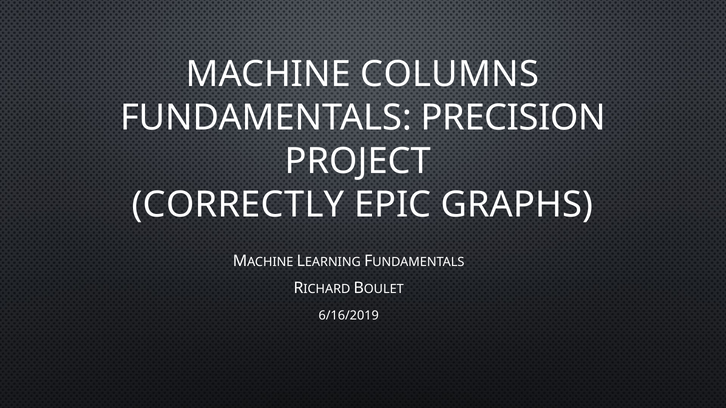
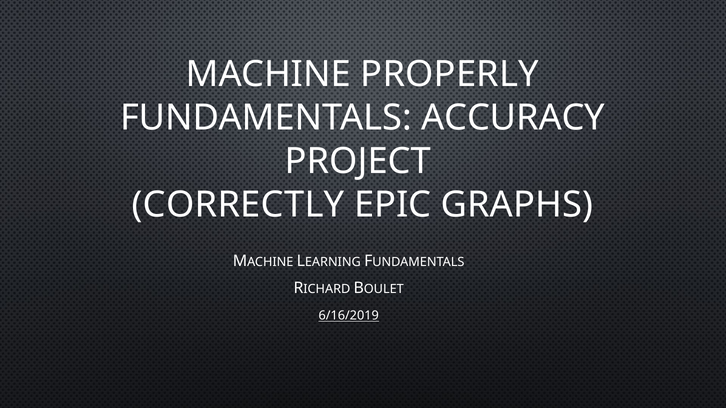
COLUMNS: COLUMNS -> PROPERLY
PRECISION: PRECISION -> ACCURACY
6/16/2019 underline: none -> present
